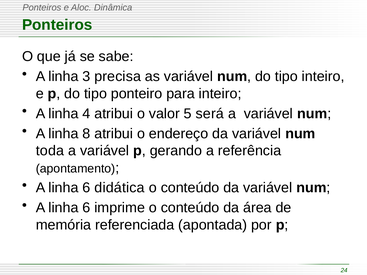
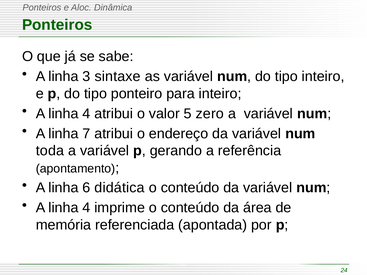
precisa: precisa -> sintaxe
será: será -> zero
8: 8 -> 7
6 at (86, 208): 6 -> 4
